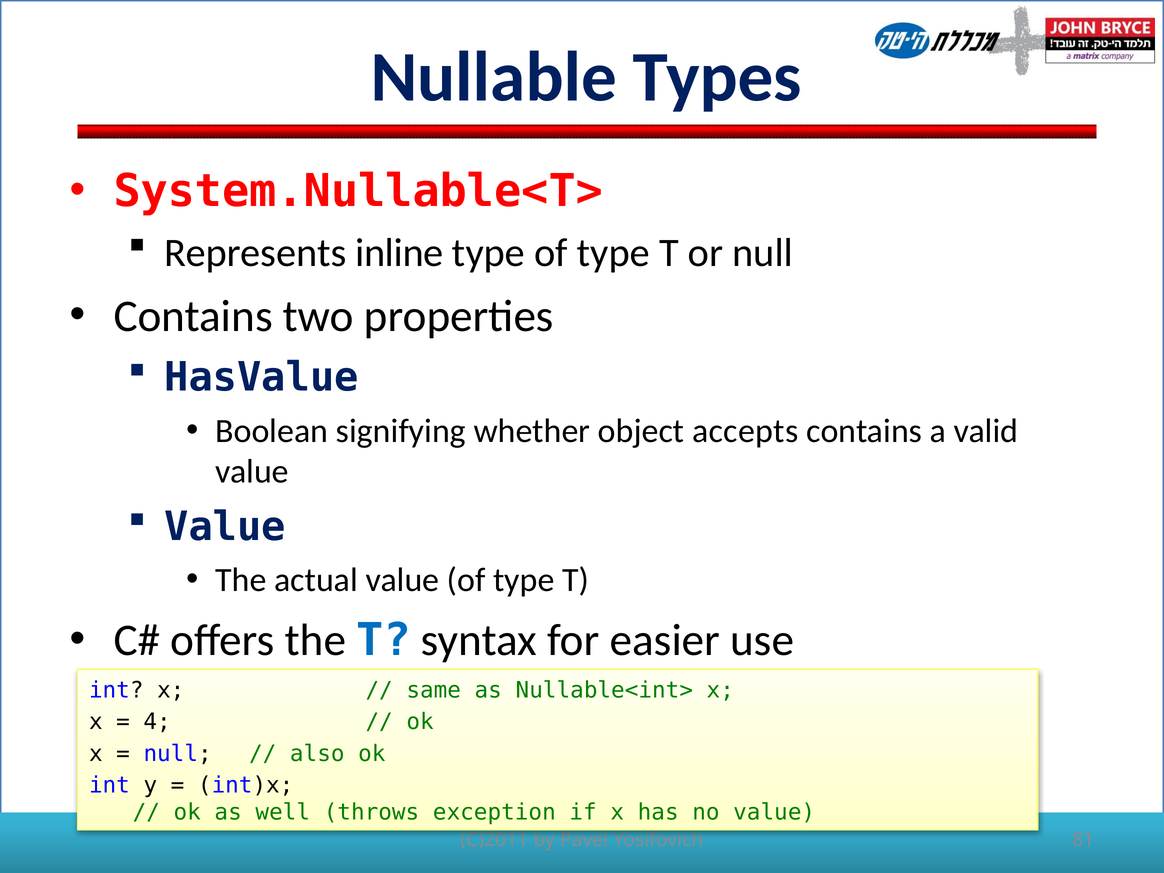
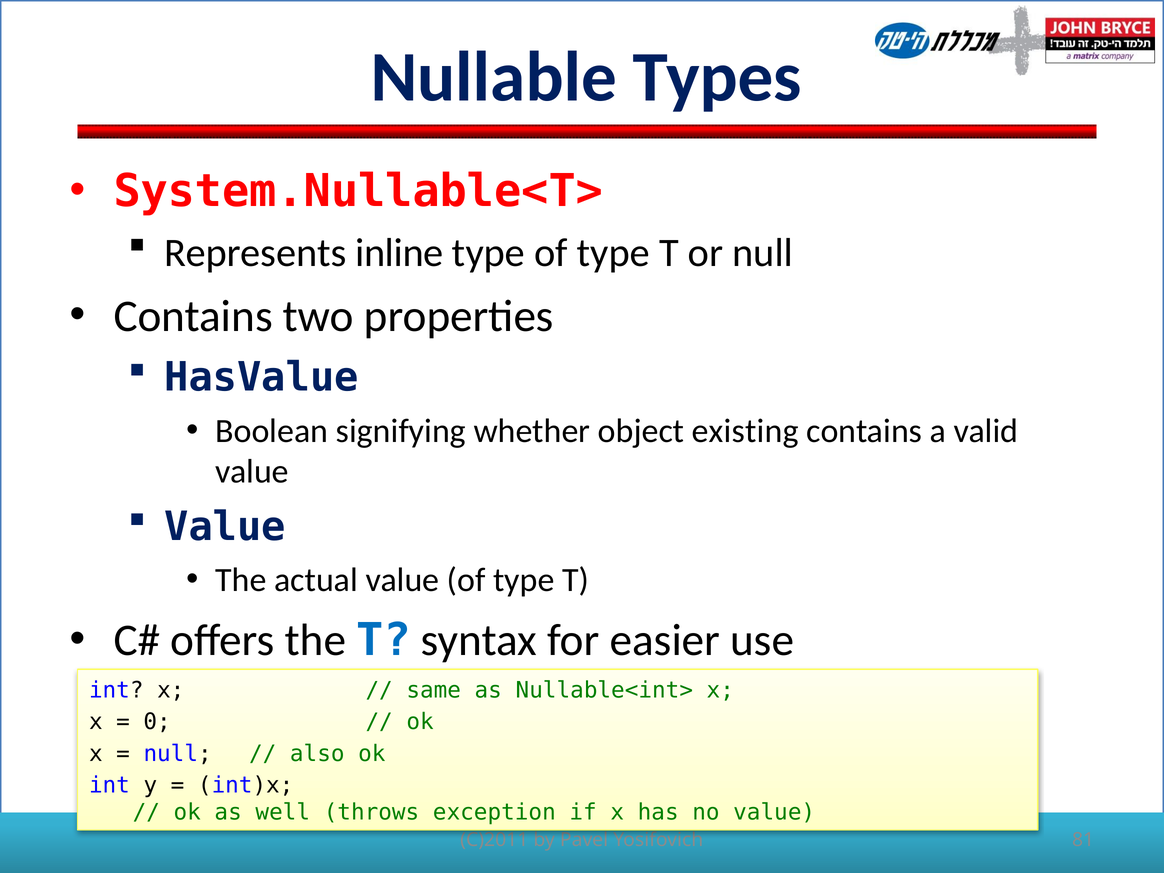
accepts: accepts -> existing
4: 4 -> 0
